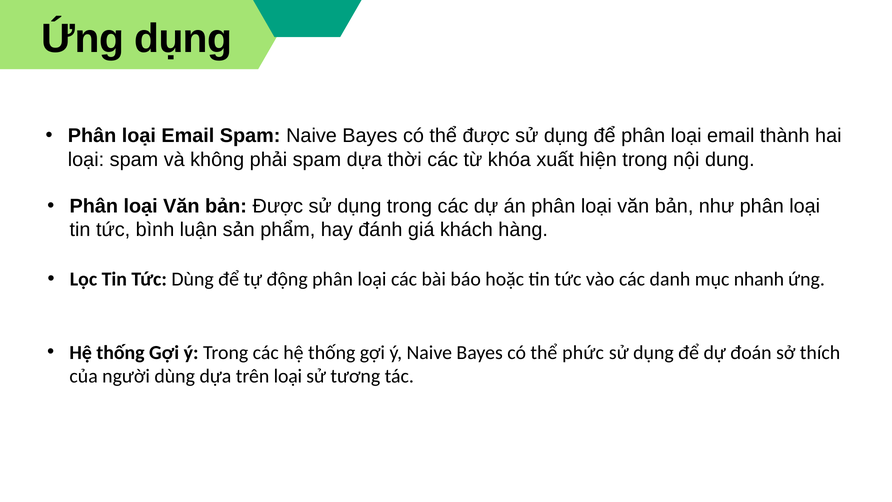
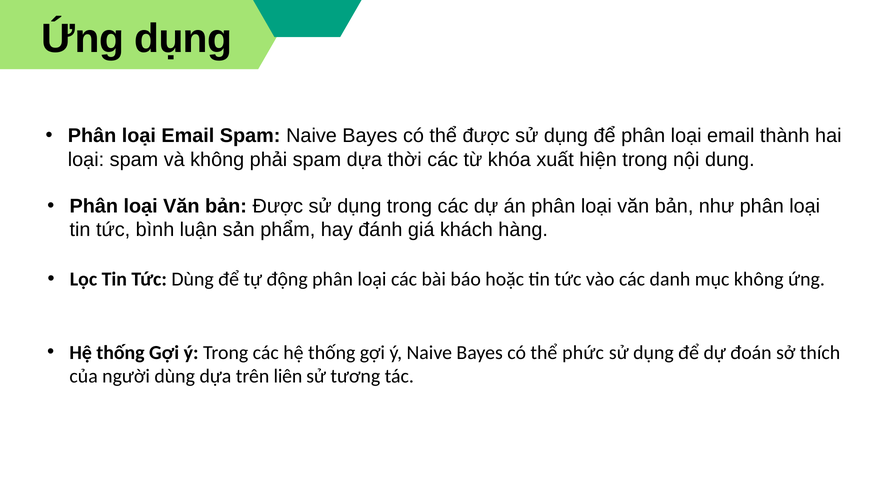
mục nhanh: nhanh -> không
trên loại: loại -> liên
